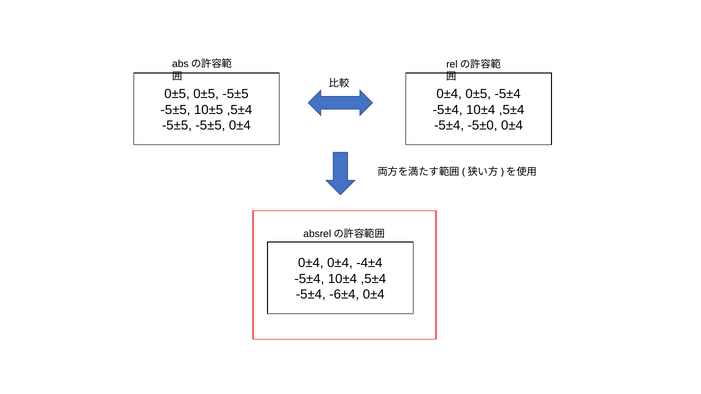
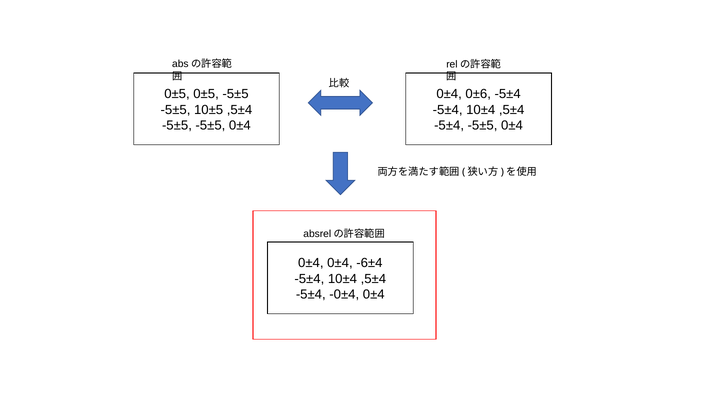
0±4 0±5: 0±5 -> 0±6
-5±4 -5±0: -5±0 -> -5±5
-4±4: -4±4 -> -6±4
-6±4: -6±4 -> -0±4
